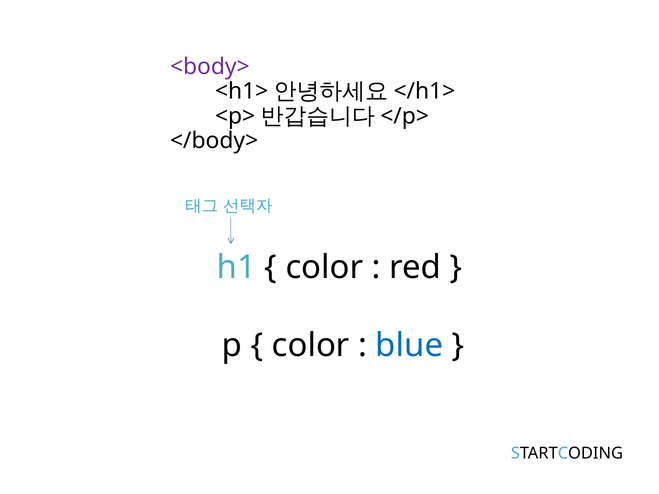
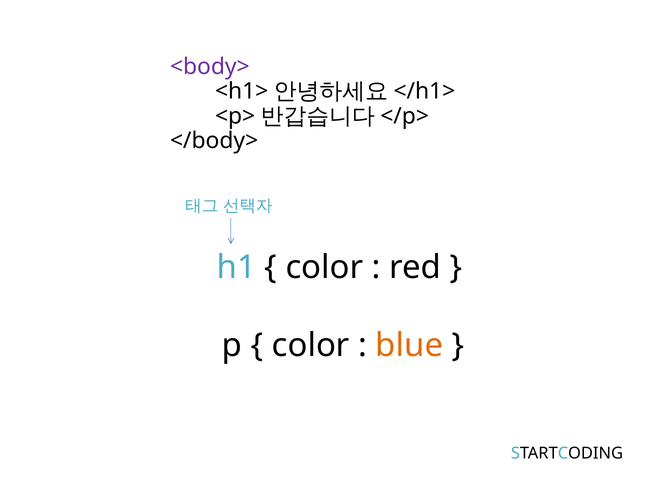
blue colour: blue -> orange
